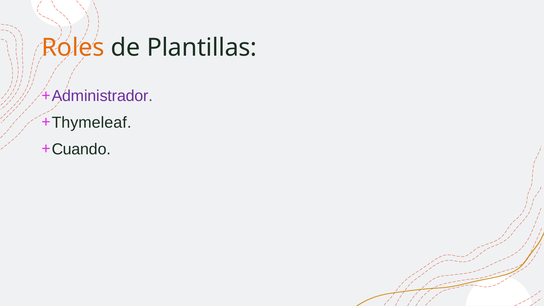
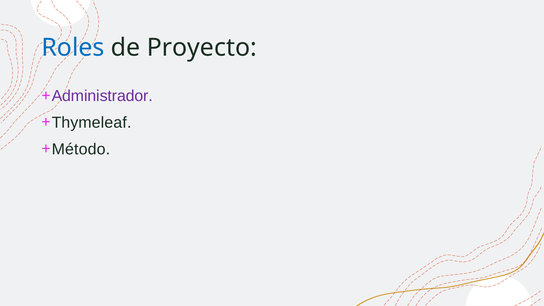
Roles colour: orange -> blue
Plantillas: Plantillas -> Proyecto
Cuando: Cuando -> Método
